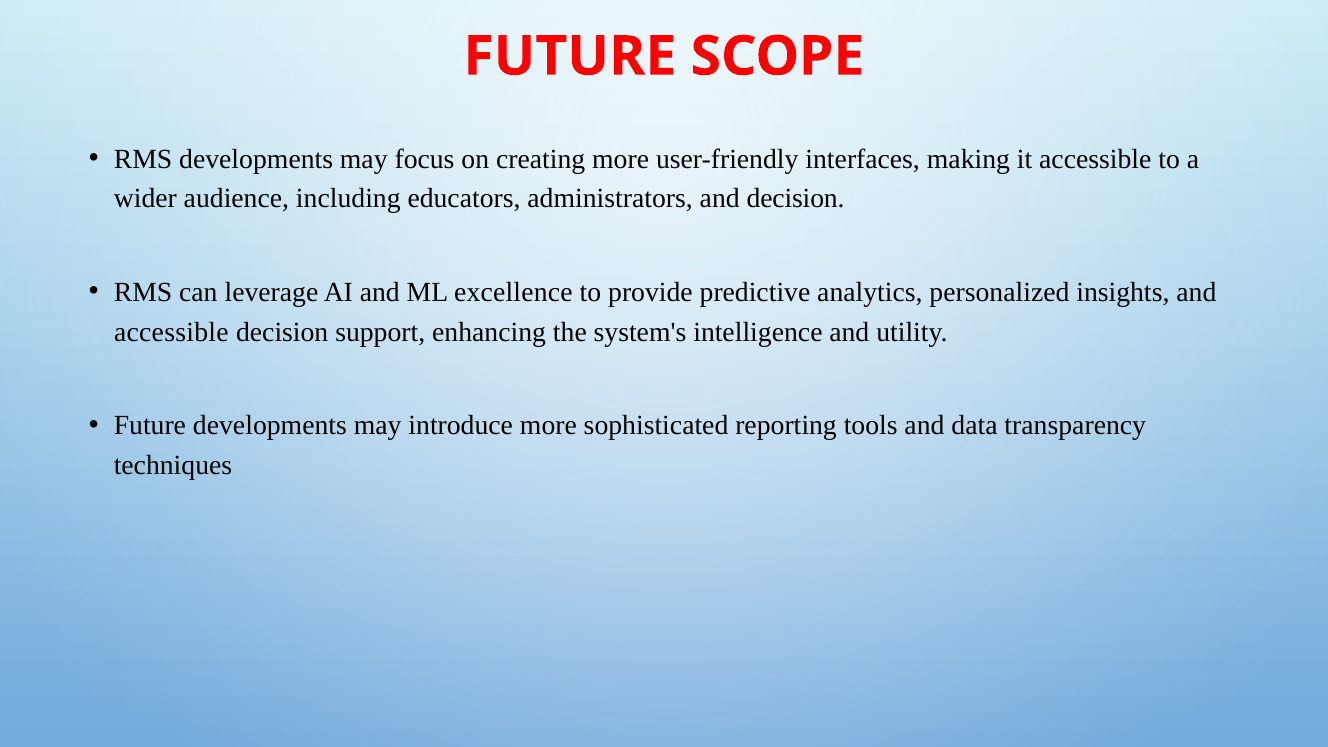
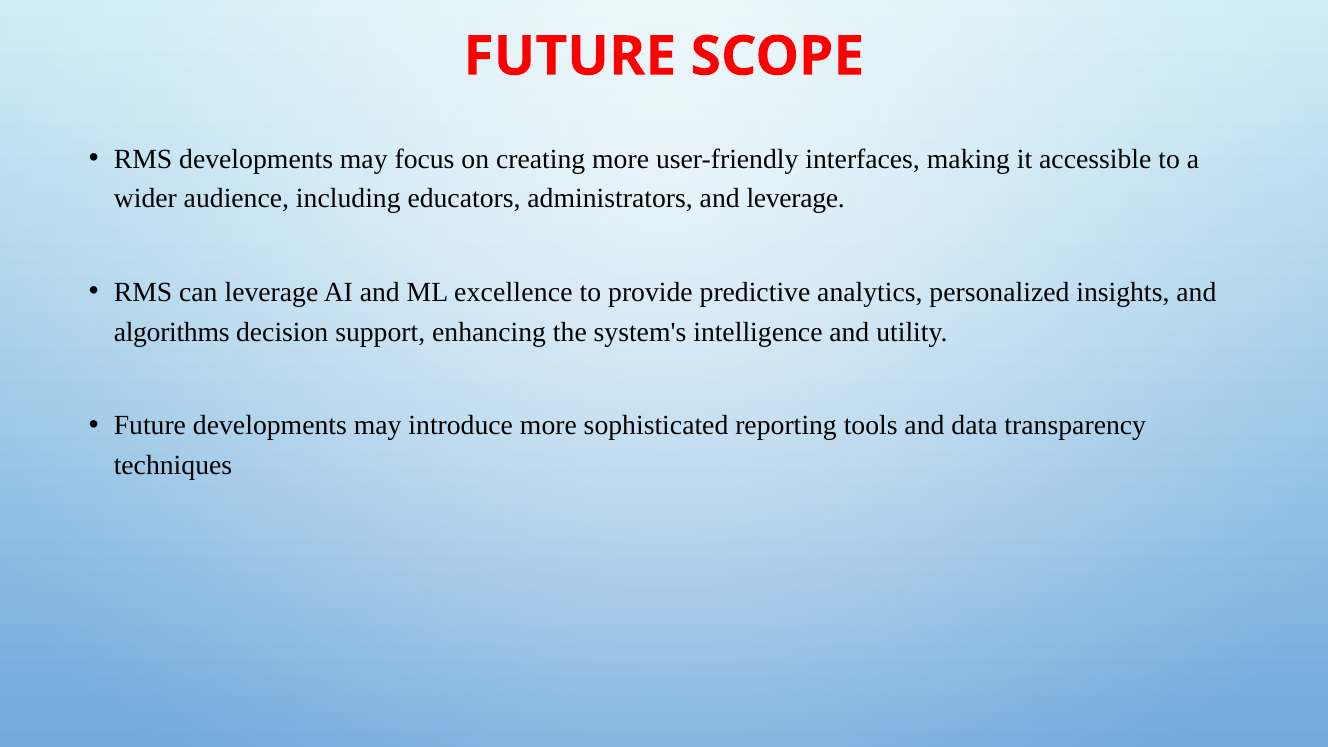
and decision: decision -> leverage
accessible at (171, 332): accessible -> algorithms
